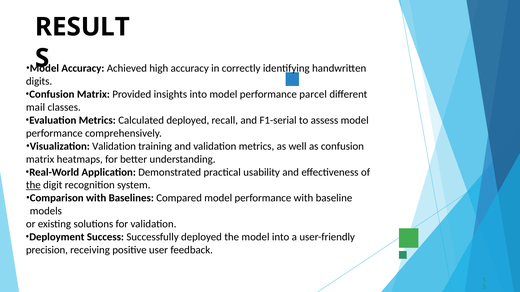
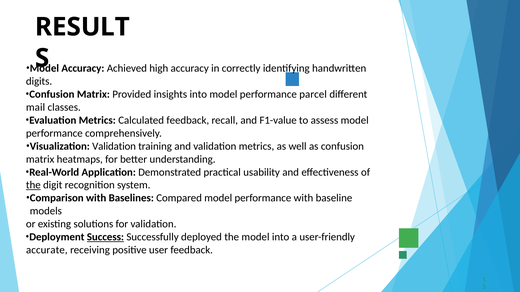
Calculated deployed: deployed -> feedback
F1-serial: F1-serial -> F1-value
Success underline: none -> present
precision: precision -> accurate
